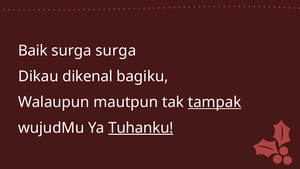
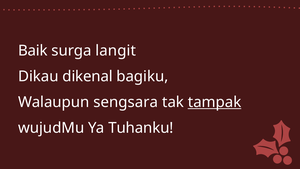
surga surga: surga -> langit
mautpun: mautpun -> sengsara
Tuhanku underline: present -> none
